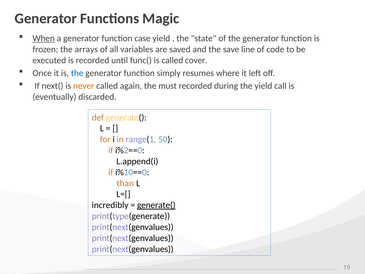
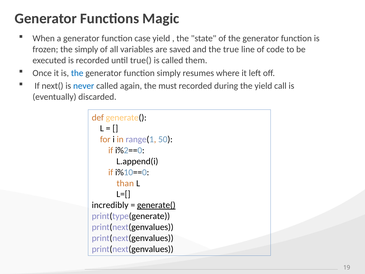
When underline: present -> none
the arrays: arrays -> simply
save: save -> true
func(: func( -> true(
cover: cover -> them
never colour: orange -> blue
